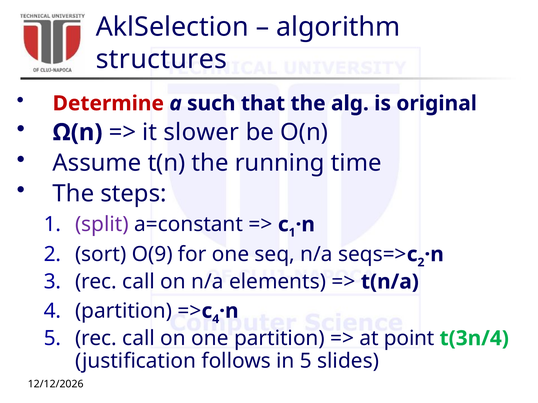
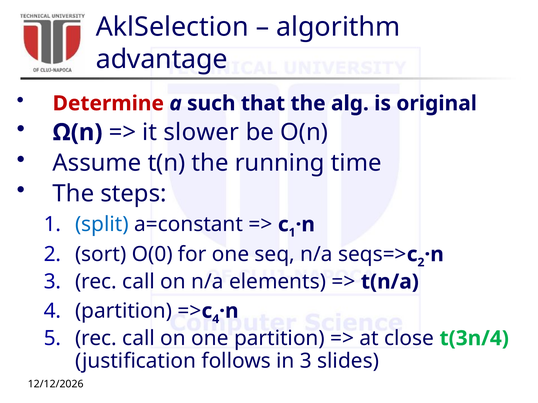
structures: structures -> advantage
split colour: purple -> blue
O(9: O(9 -> O(0
point: point -> close
in 5: 5 -> 3
